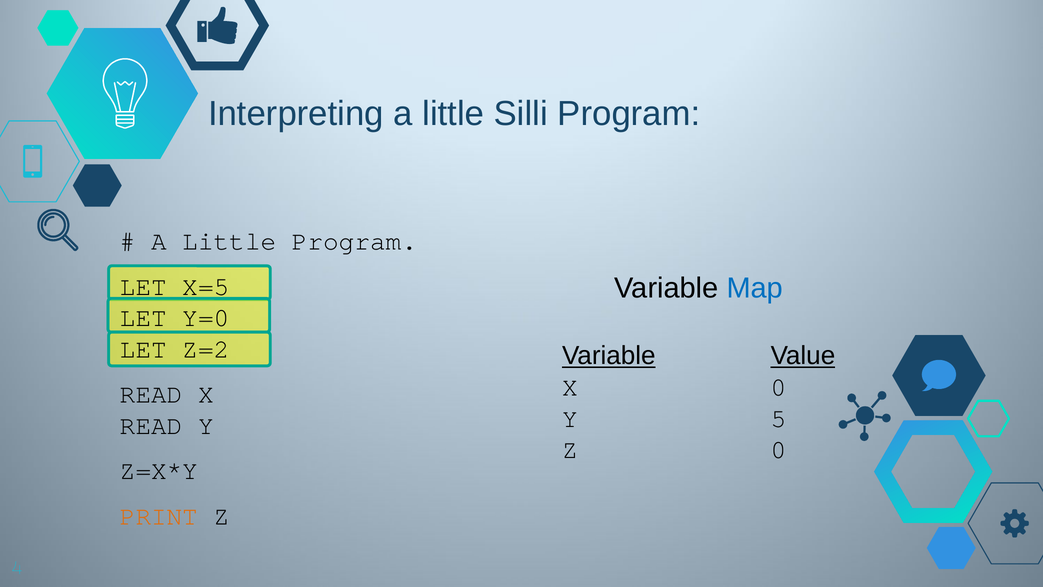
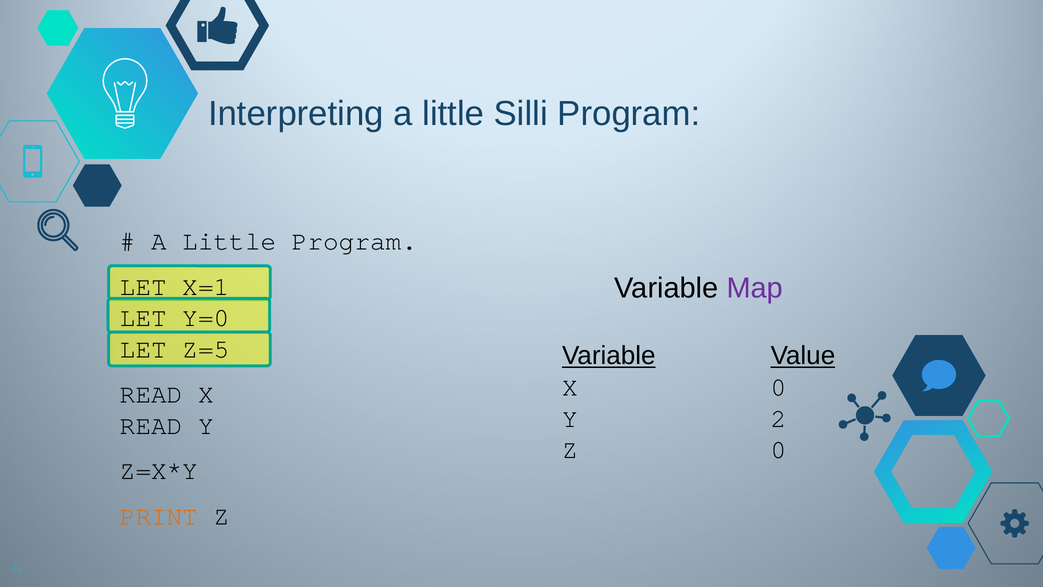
Map colour: blue -> purple
X=5: X=5 -> X=1
Z=2: Z=2 -> Z=5
5: 5 -> 2
